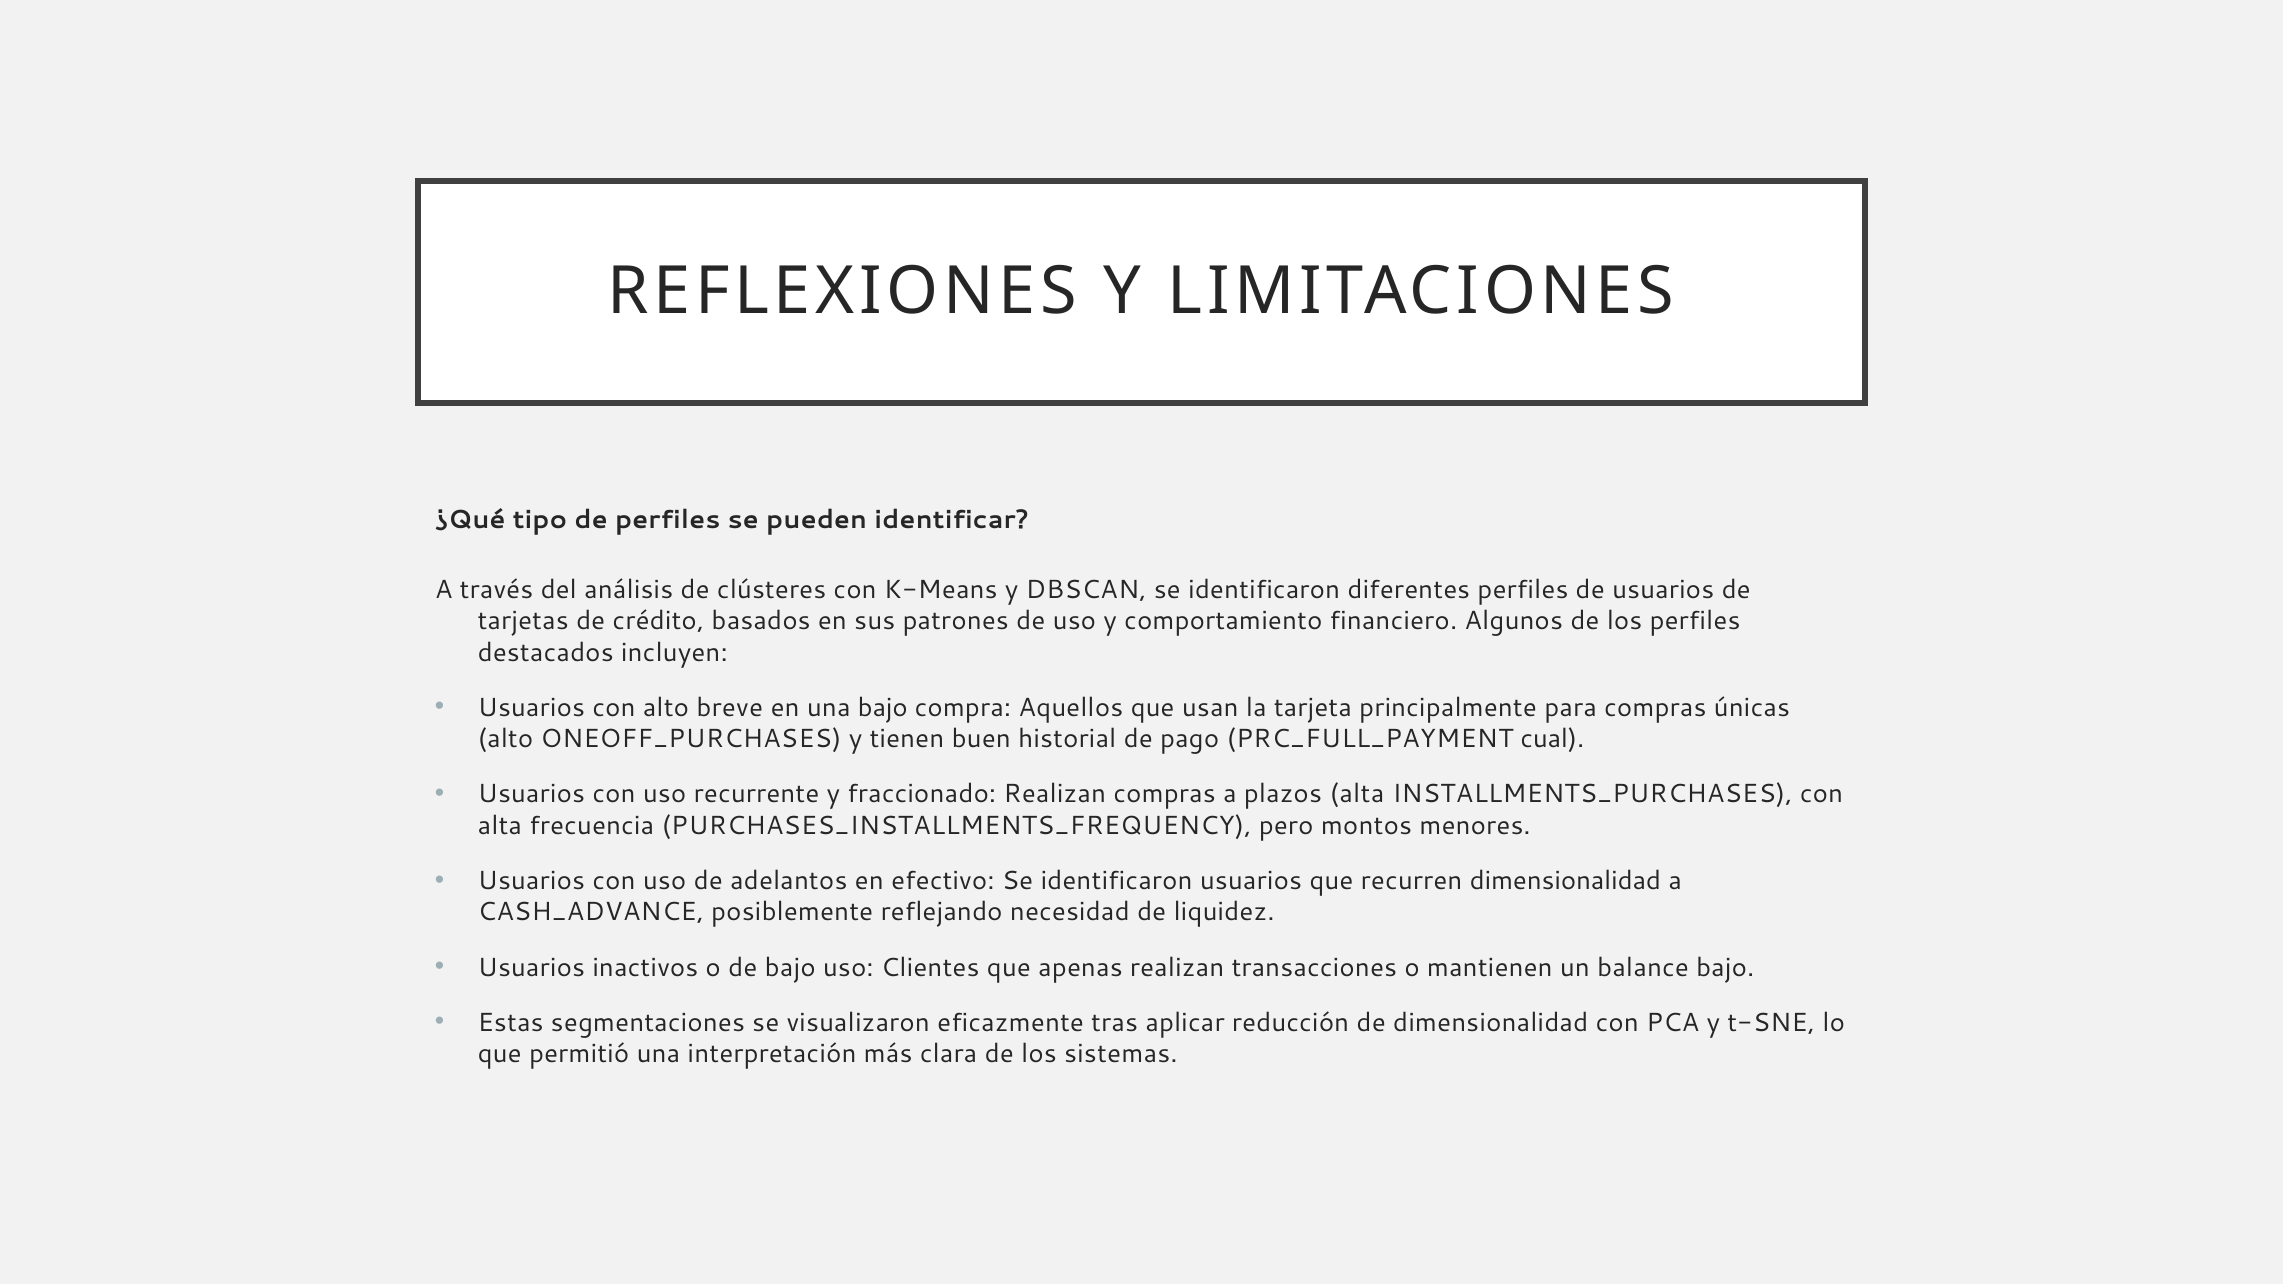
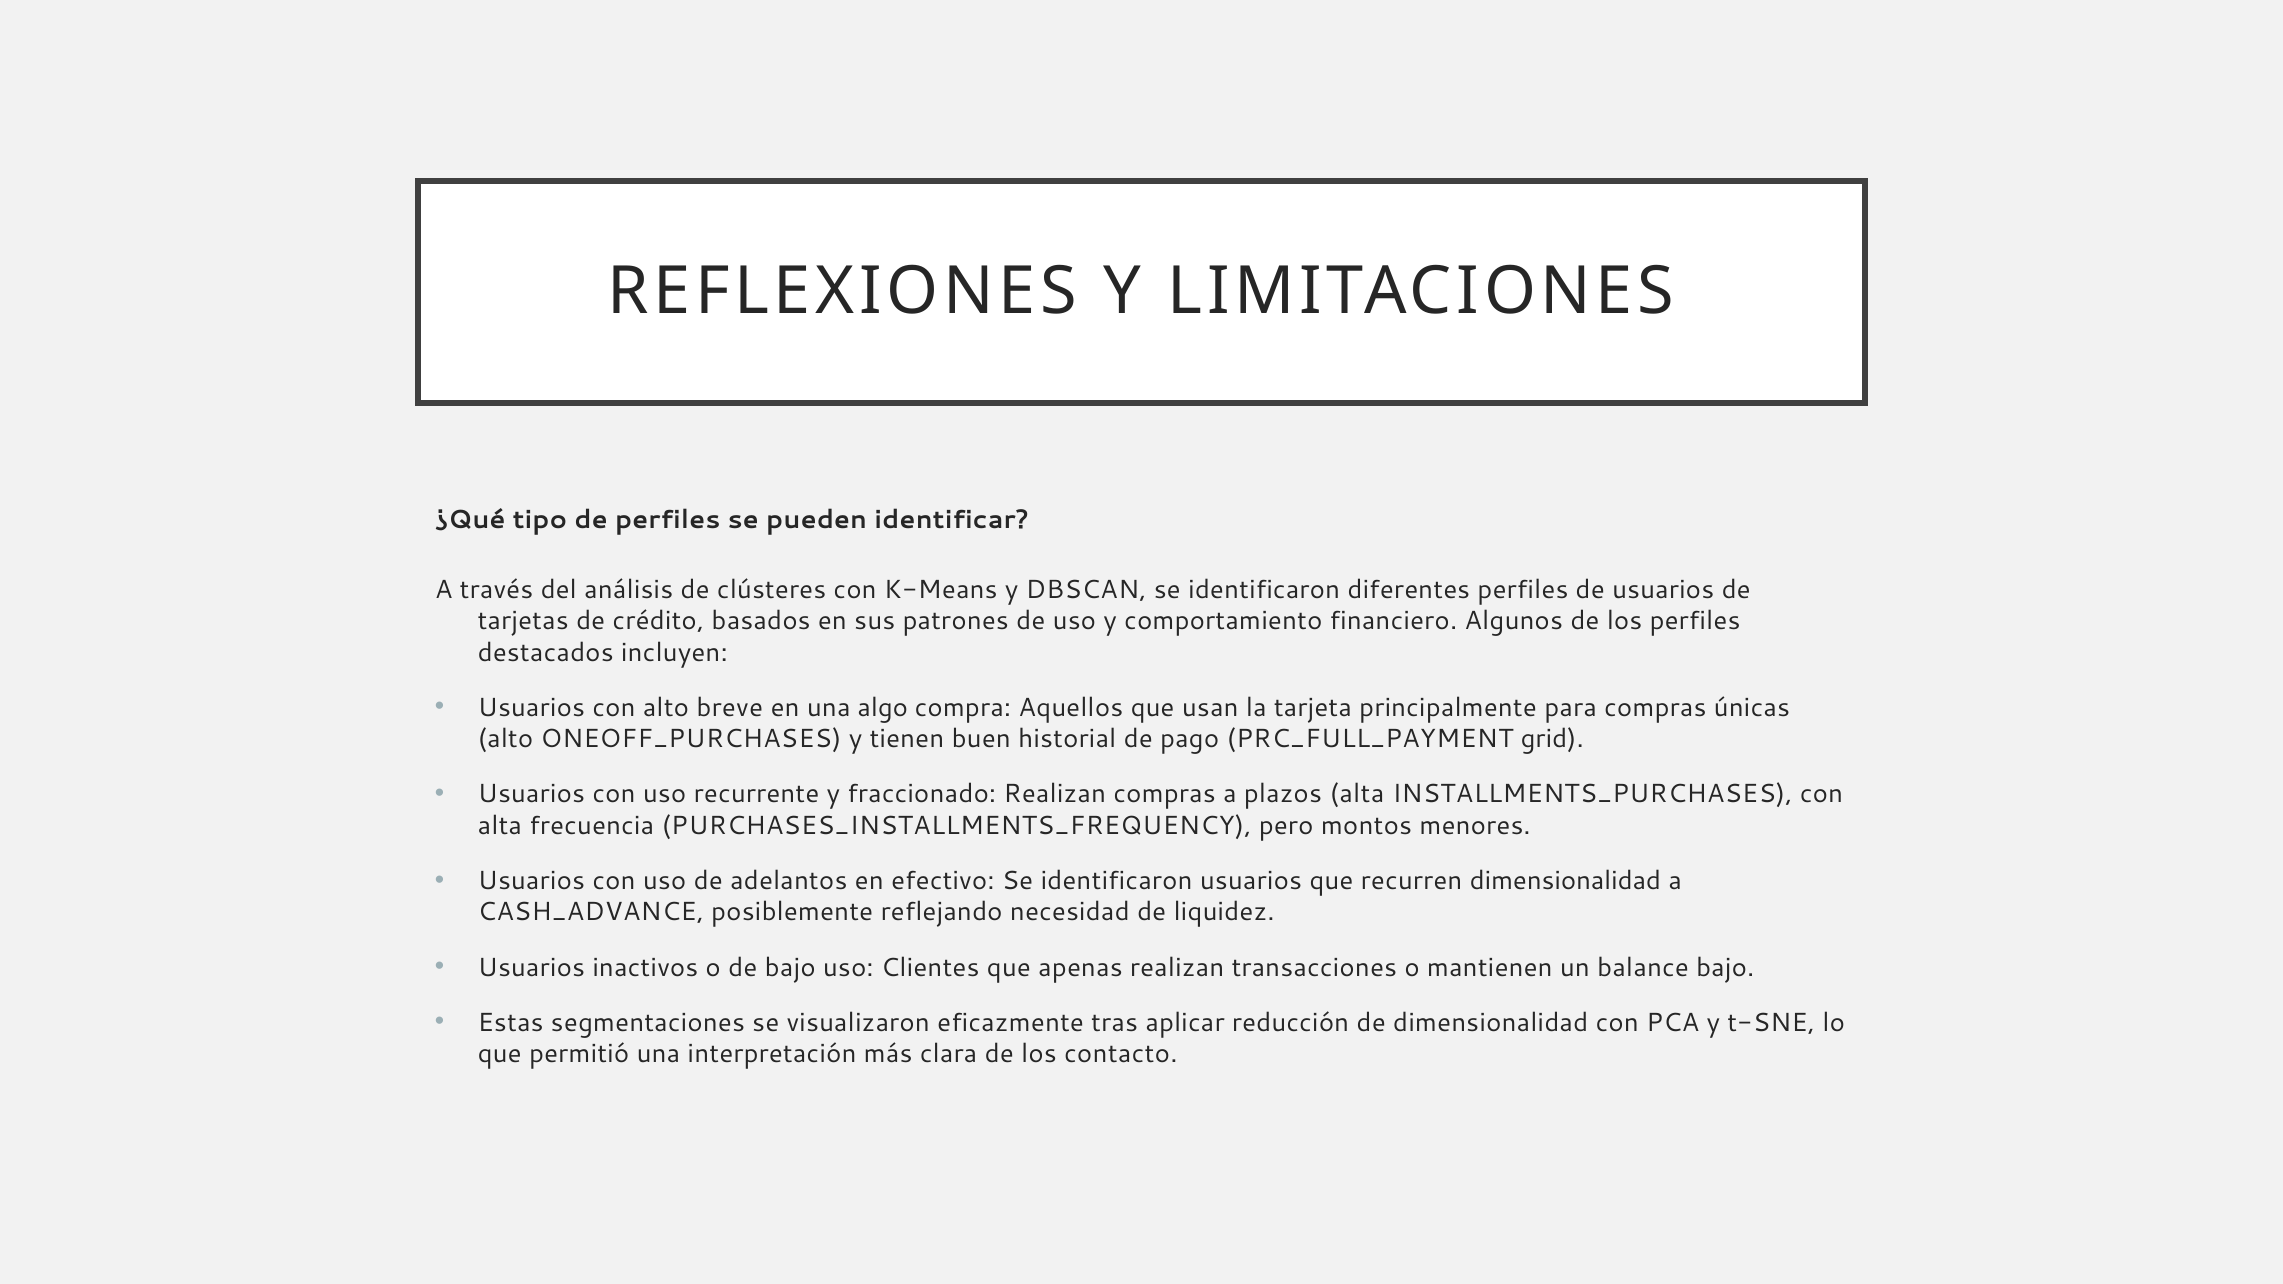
una bajo: bajo -> algo
cual: cual -> grid
sistemas: sistemas -> contacto
